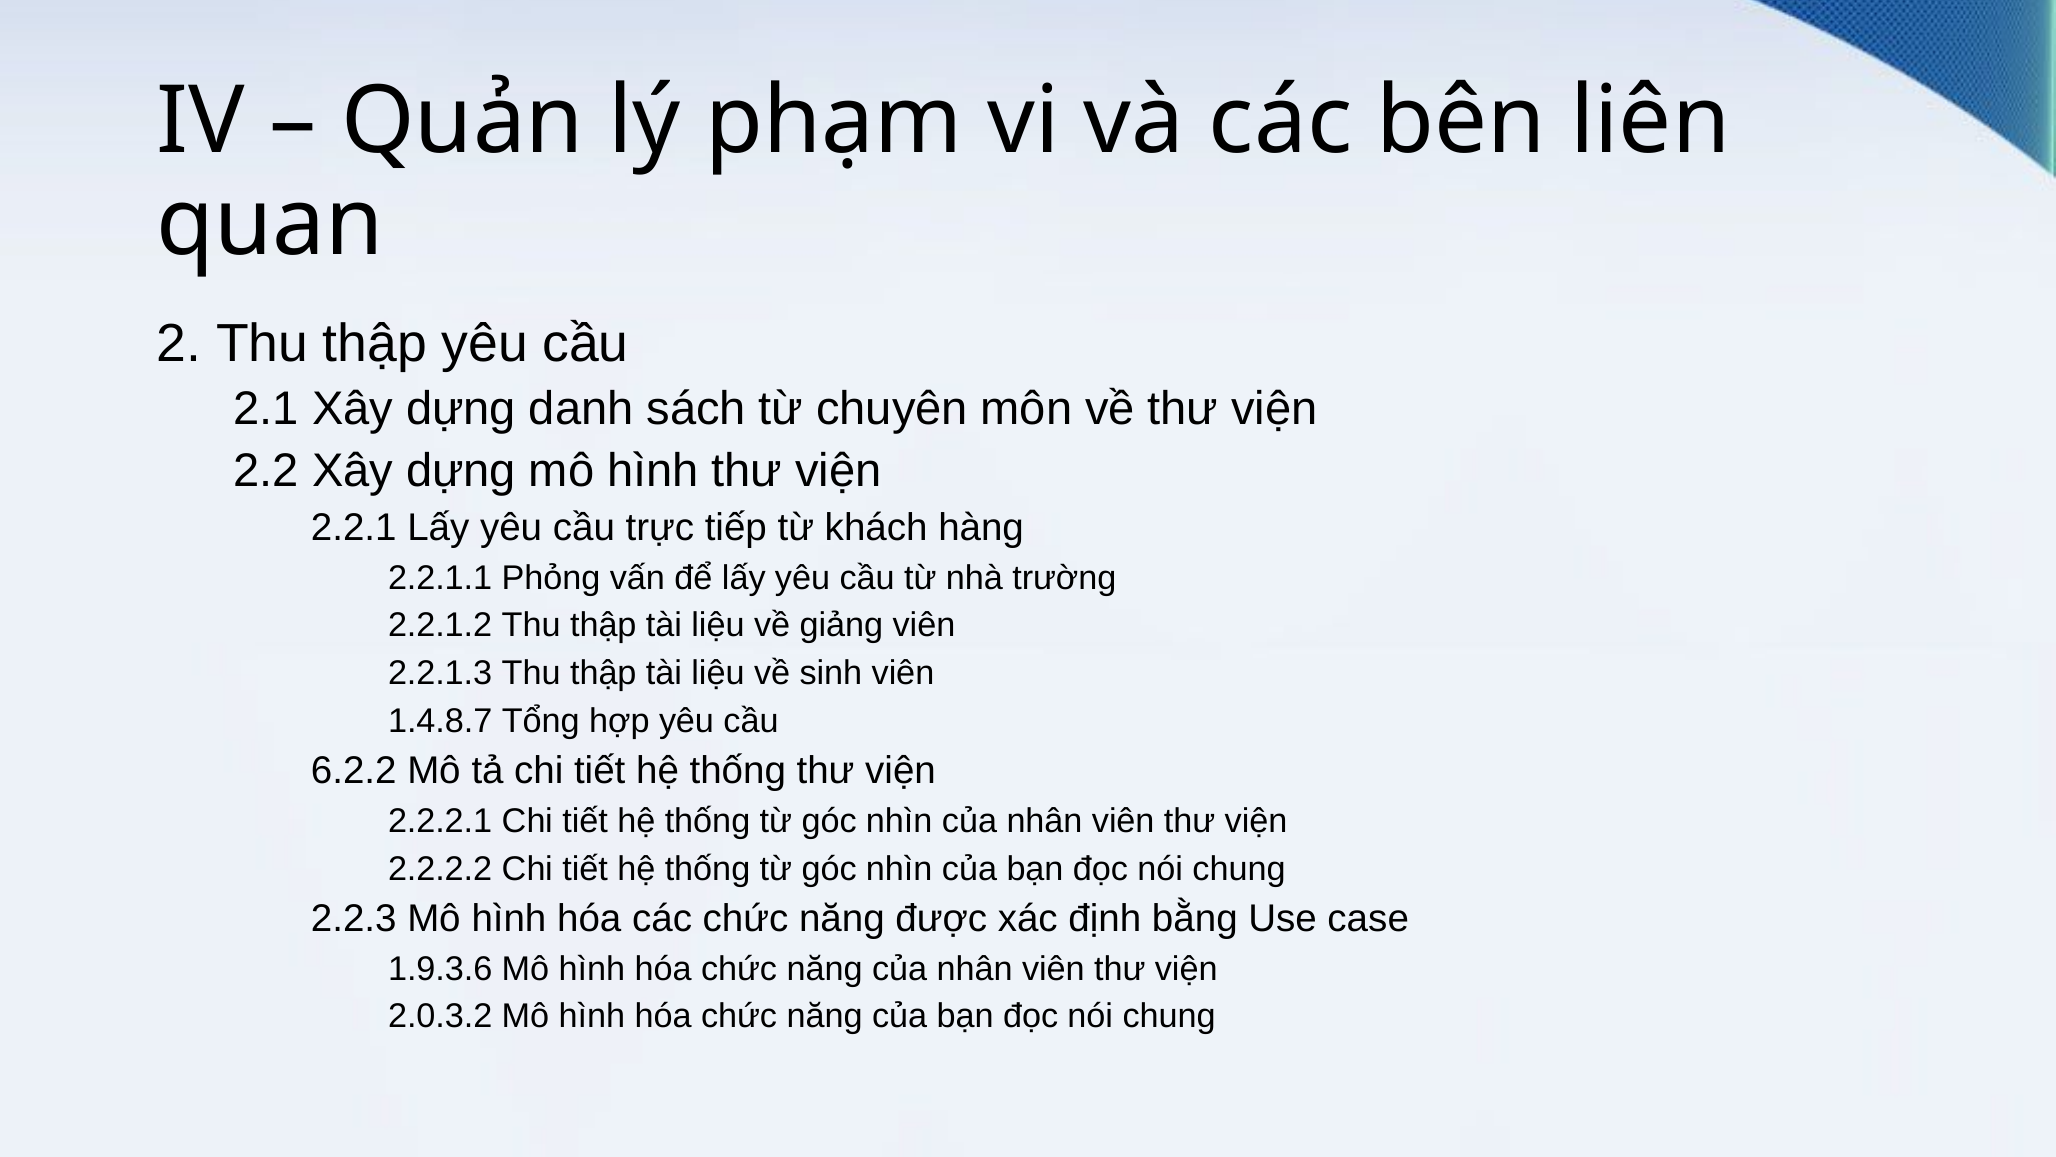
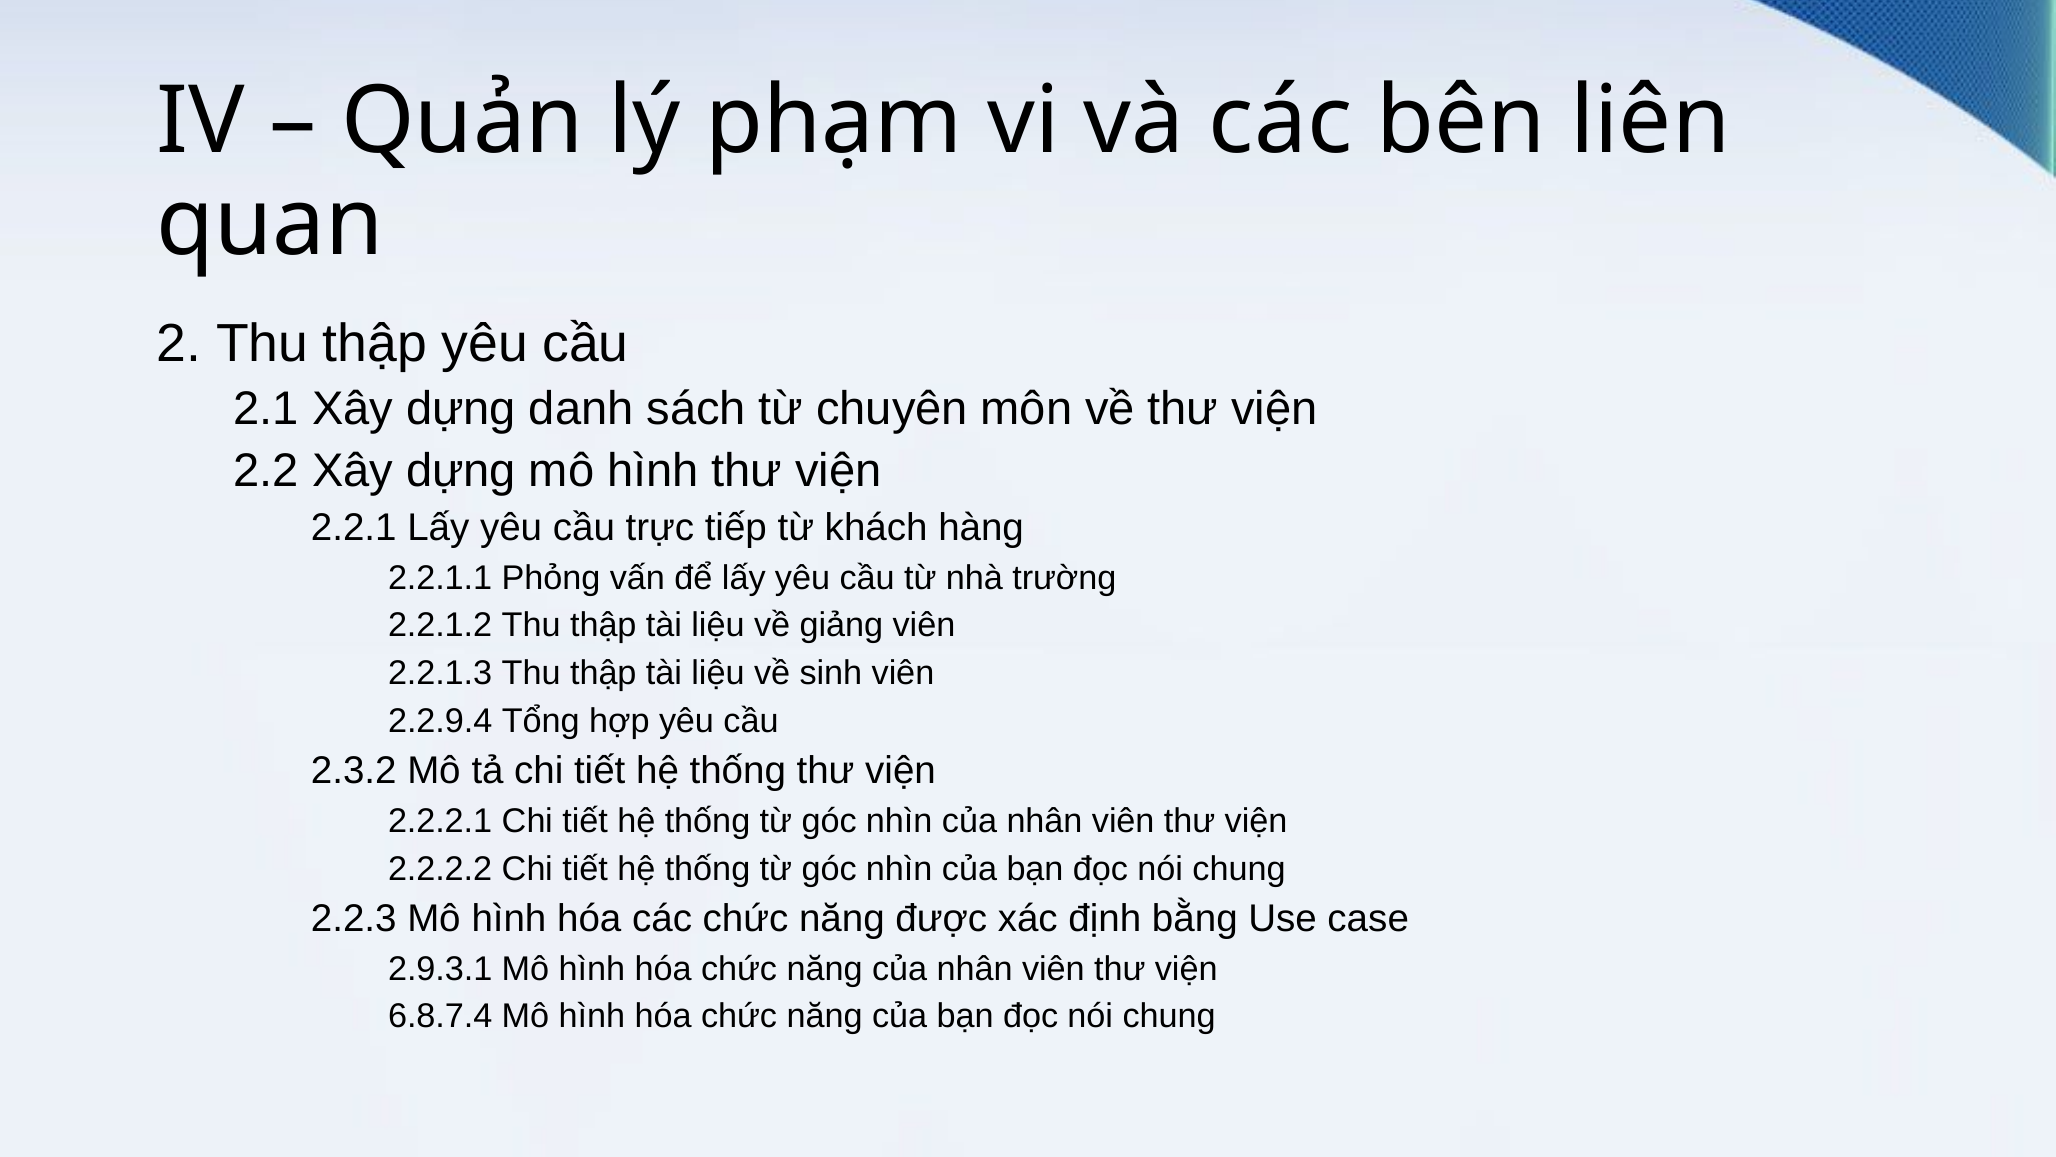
1.4.8.7: 1.4.8.7 -> 2.2.9.4
6.2.2: 6.2.2 -> 2.3.2
1.9.3.6: 1.9.3.6 -> 2.9.3.1
2.0.3.2: 2.0.3.2 -> 6.8.7.4
